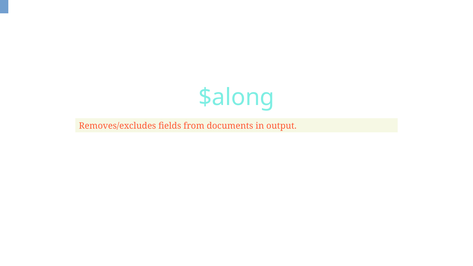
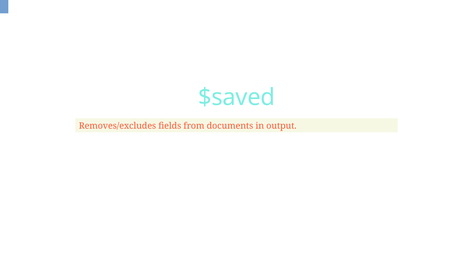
$along: $along -> $saved
